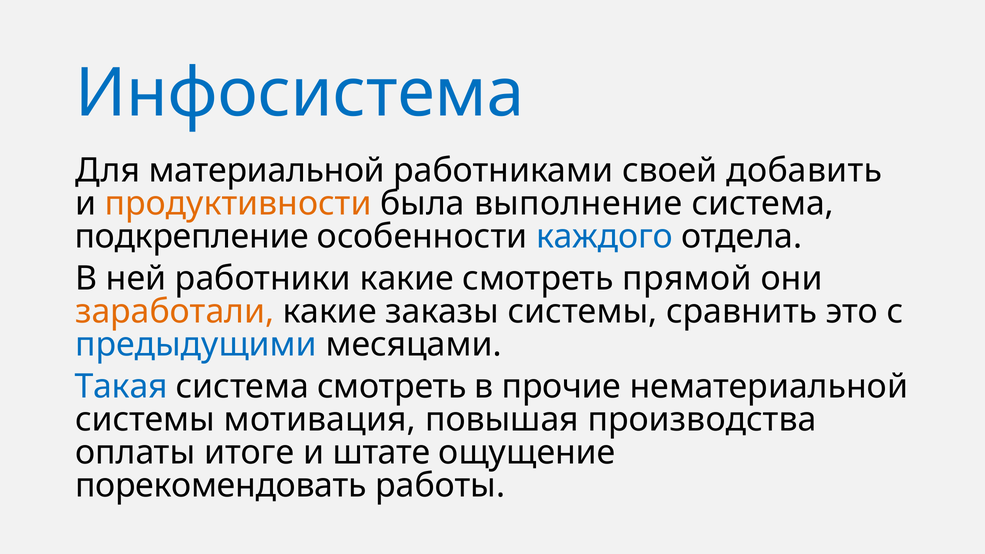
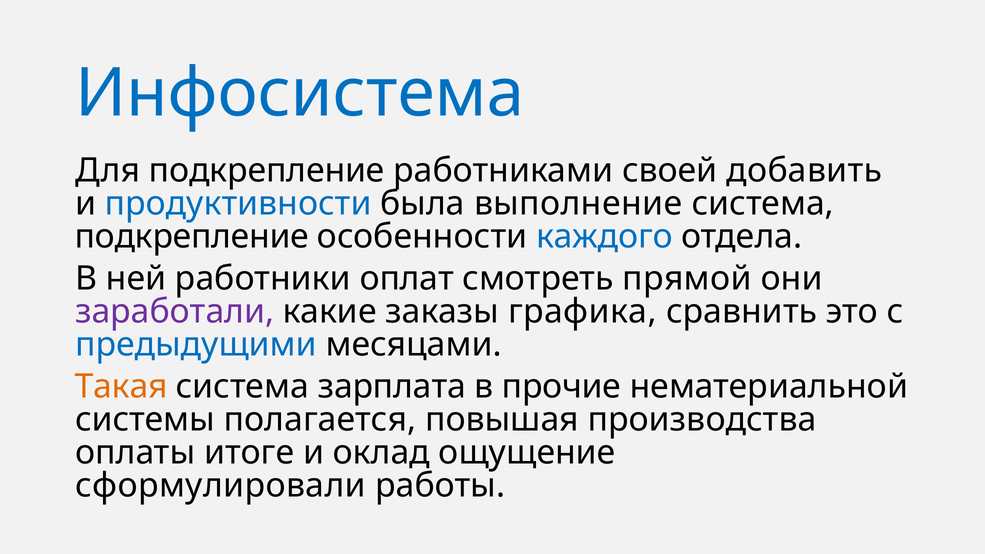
Для материальной: материальной -> подкрепление
продуктивности colour: orange -> blue
работники какие: какие -> оплат
заработали colour: orange -> purple
заказы системы: системы -> графика
Такая colour: blue -> orange
система смотреть: смотреть -> зарплата
мотивация: мотивация -> полагается
штате: штате -> оклад
порекомендовать: порекомендовать -> сформулировали
